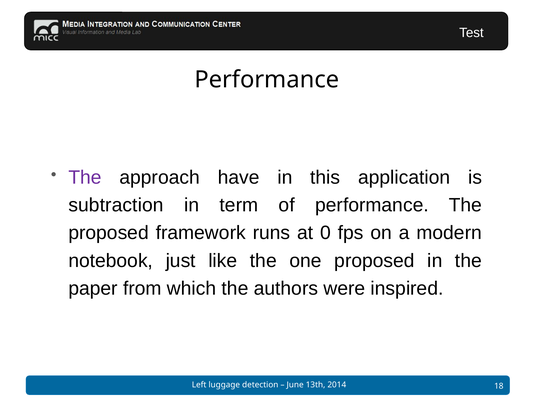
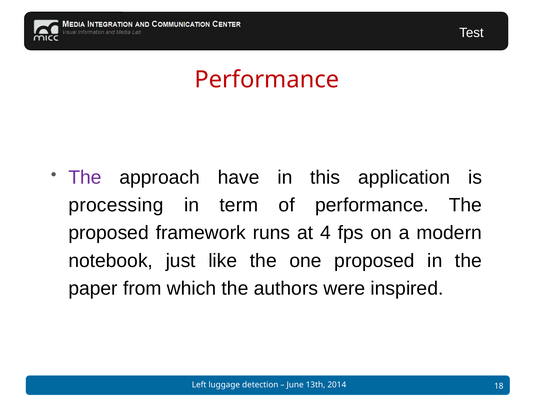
Performance at (267, 80) colour: black -> red
subtraction: subtraction -> processing
0: 0 -> 4
